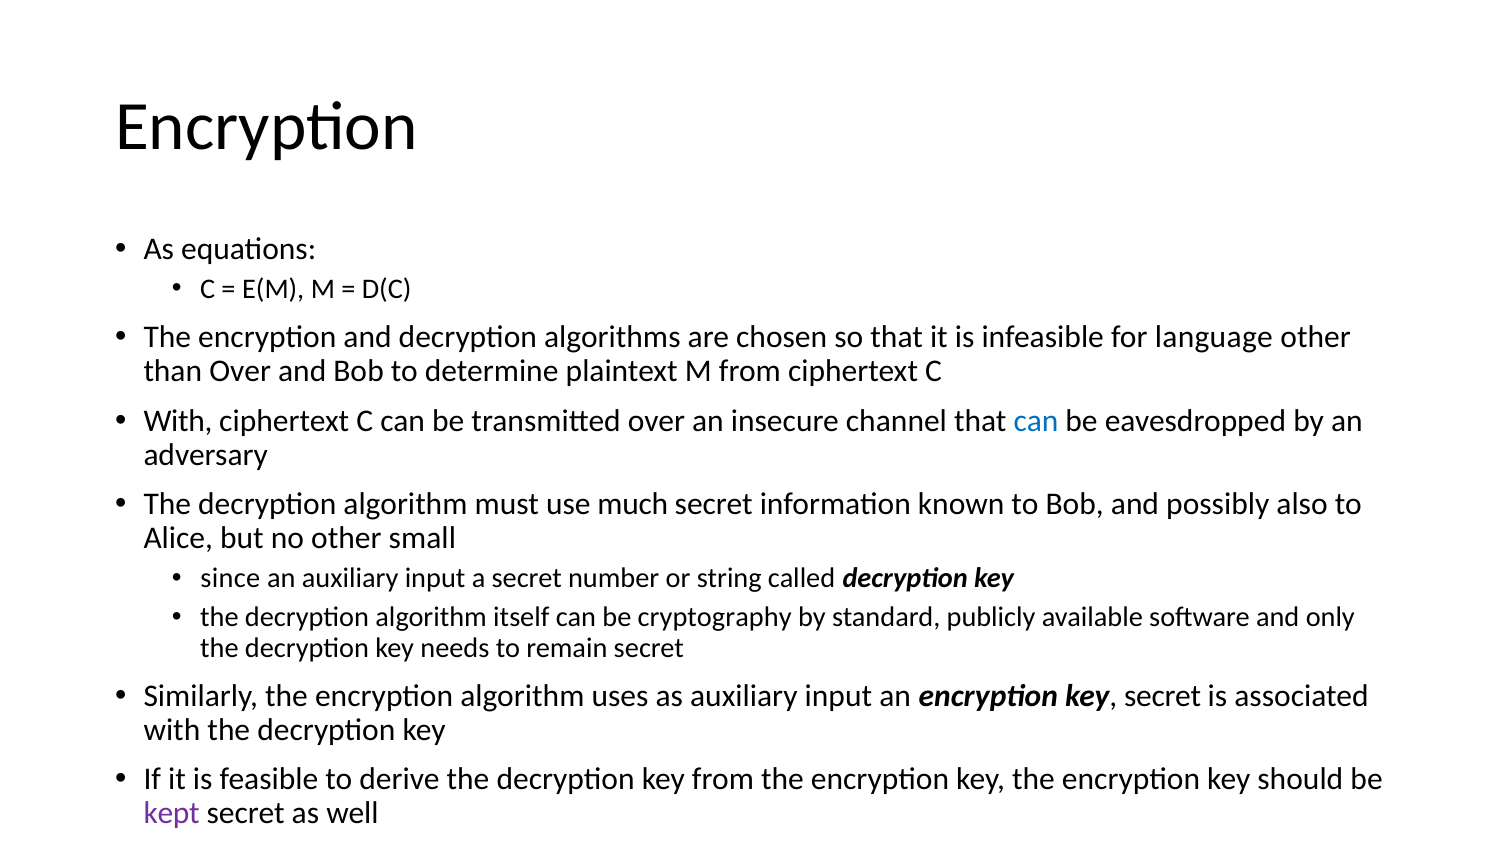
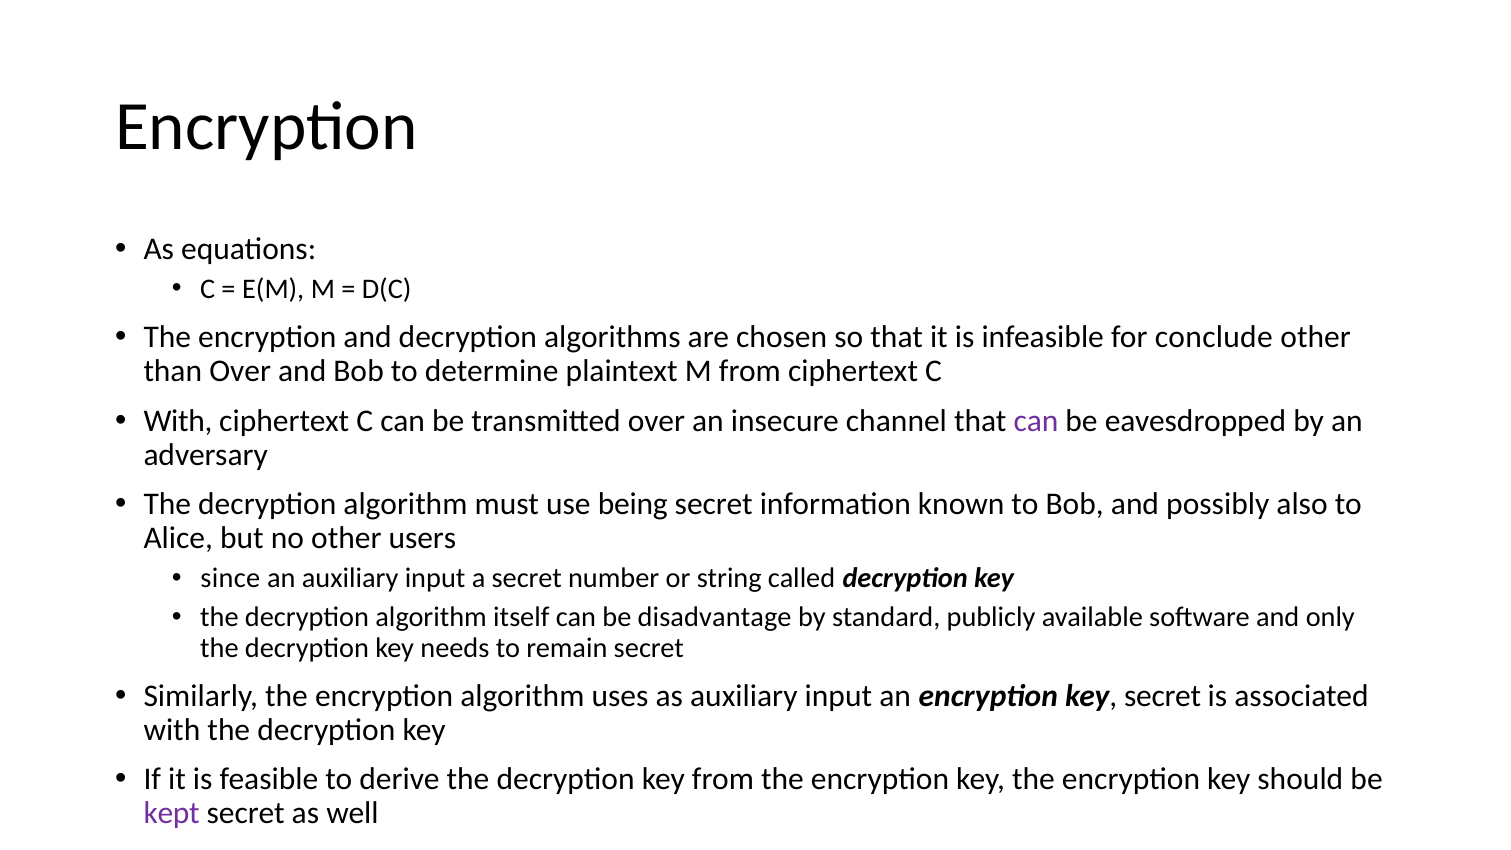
language: language -> conclude
can at (1036, 421) colour: blue -> purple
much: much -> being
small: small -> users
cryptography: cryptography -> disadvantage
